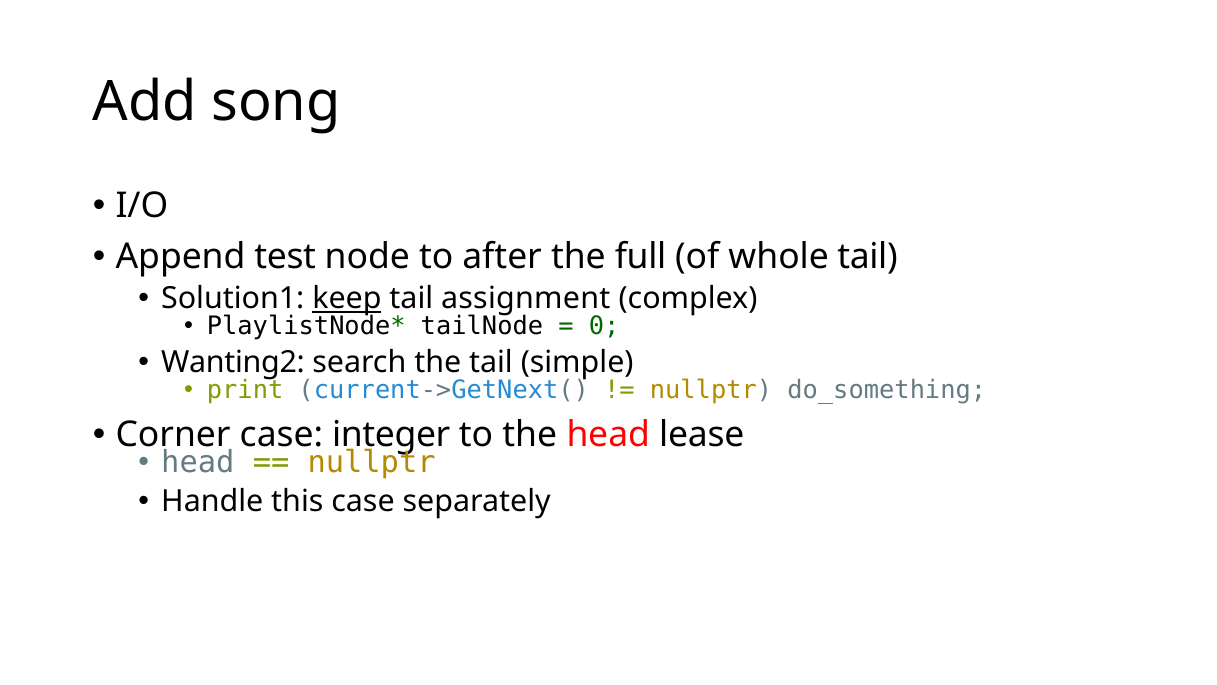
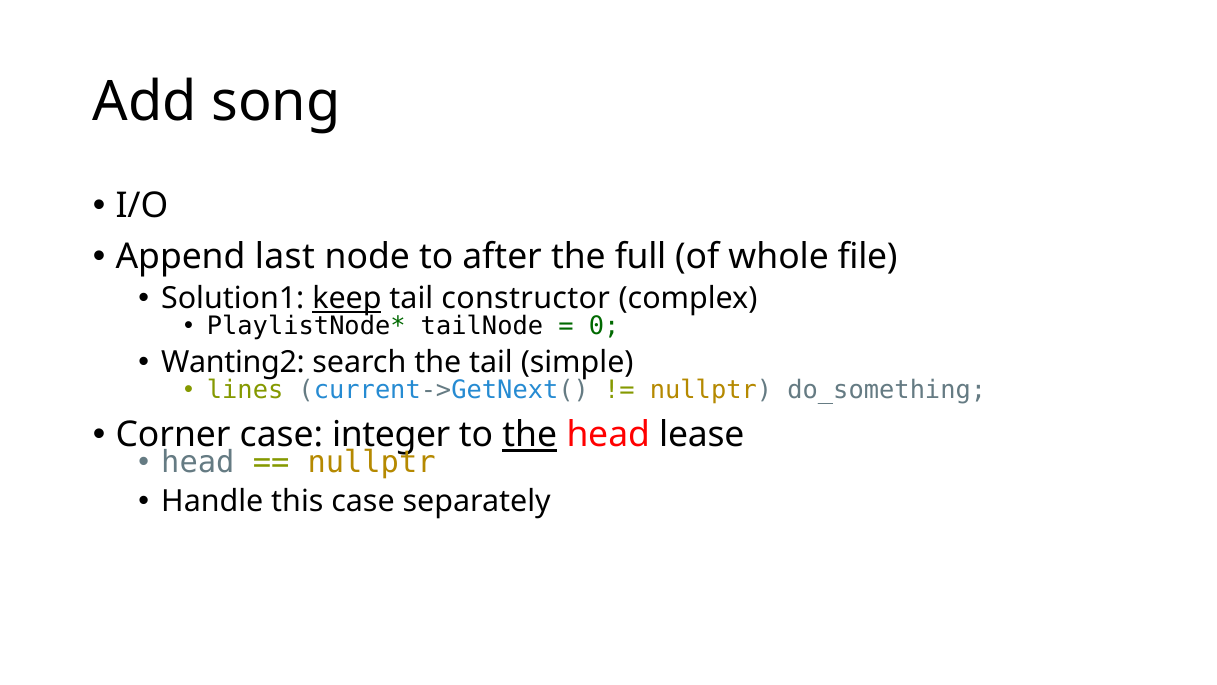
test: test -> last
whole tail: tail -> file
assignment: assignment -> constructor
print: print -> lines
the at (530, 435) underline: none -> present
